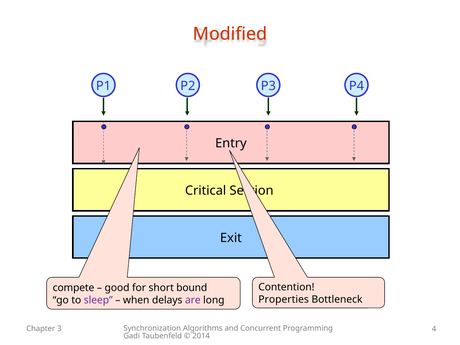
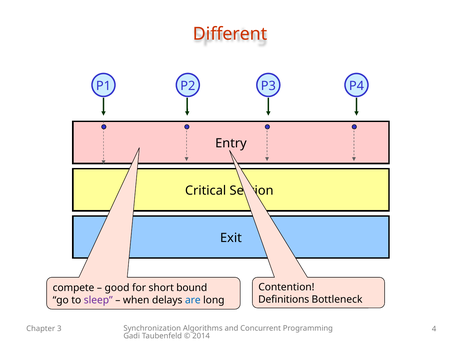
Modified: Modified -> Different
Properties: Properties -> Definitions
are colour: purple -> blue
